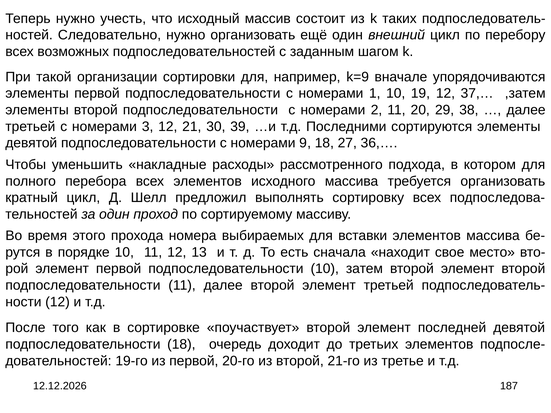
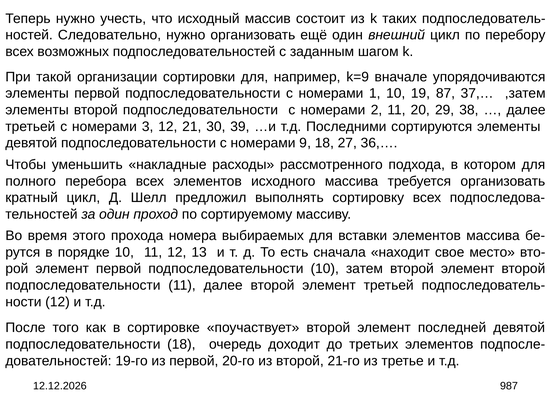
19 12: 12 -> 87
187: 187 -> 987
